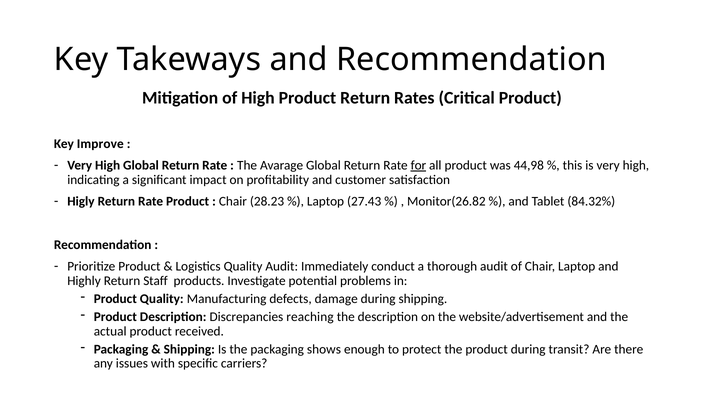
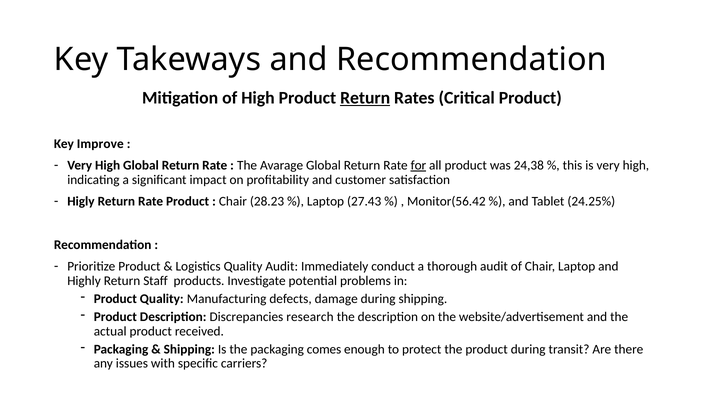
Return at (365, 98) underline: none -> present
44,98: 44,98 -> 24,38
Monitor(26.82: Monitor(26.82 -> Monitor(56.42
84.32%: 84.32% -> 24.25%
reaching: reaching -> research
shows: shows -> comes
